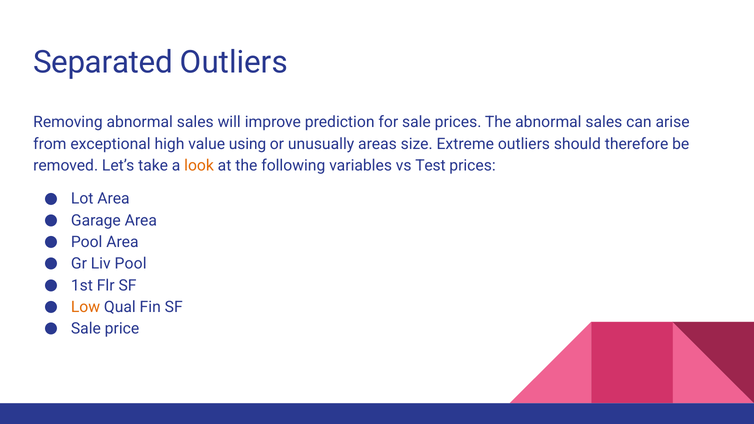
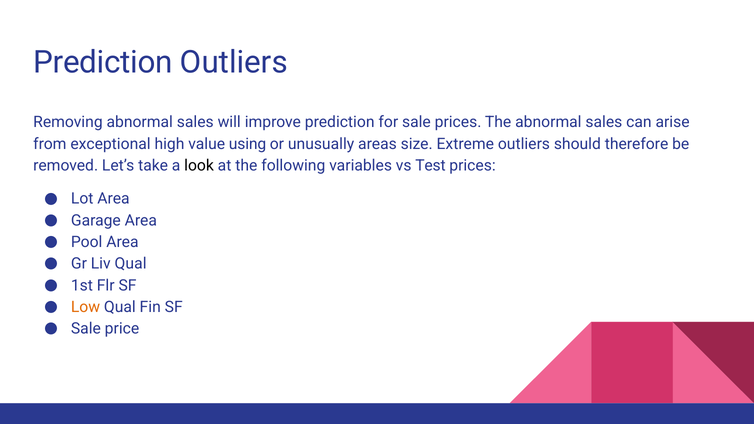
Separated at (103, 62): Separated -> Prediction
look colour: orange -> black
Liv Pool: Pool -> Qual
